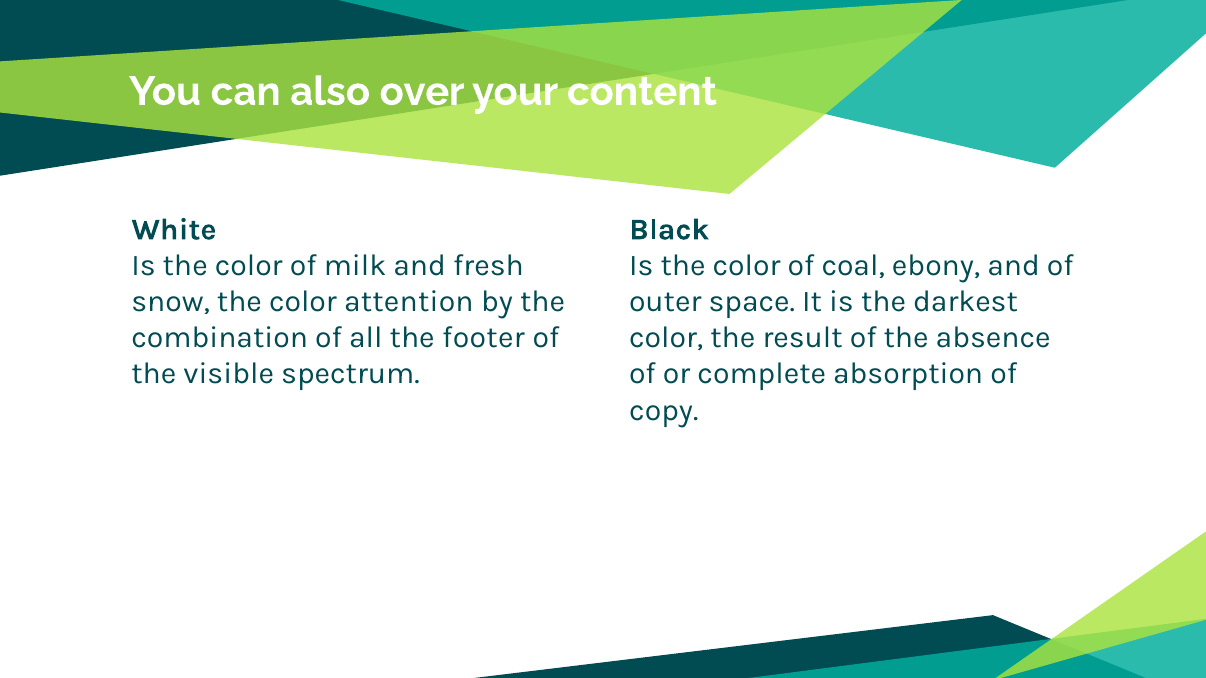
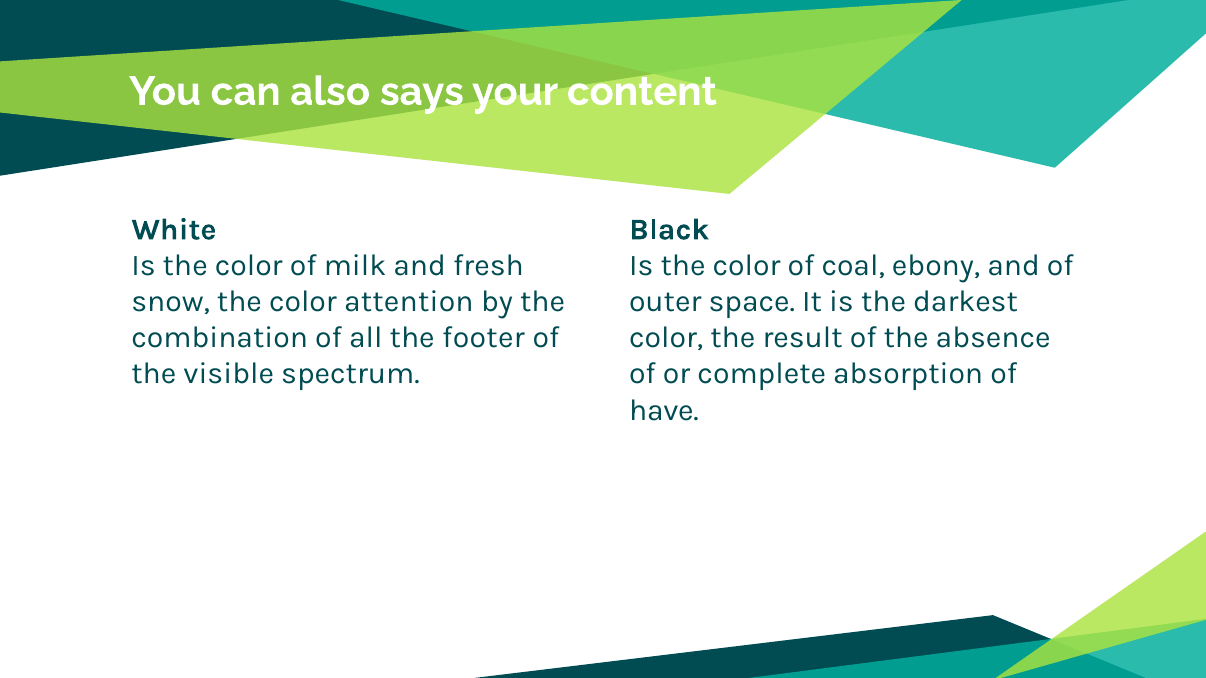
over: over -> says
copy: copy -> have
